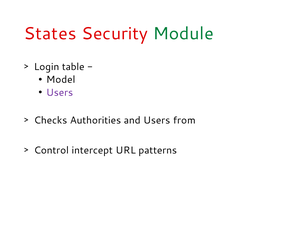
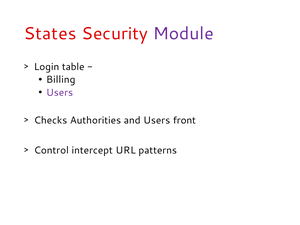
Module colour: green -> purple
Model: Model -> Billing
from: from -> front
